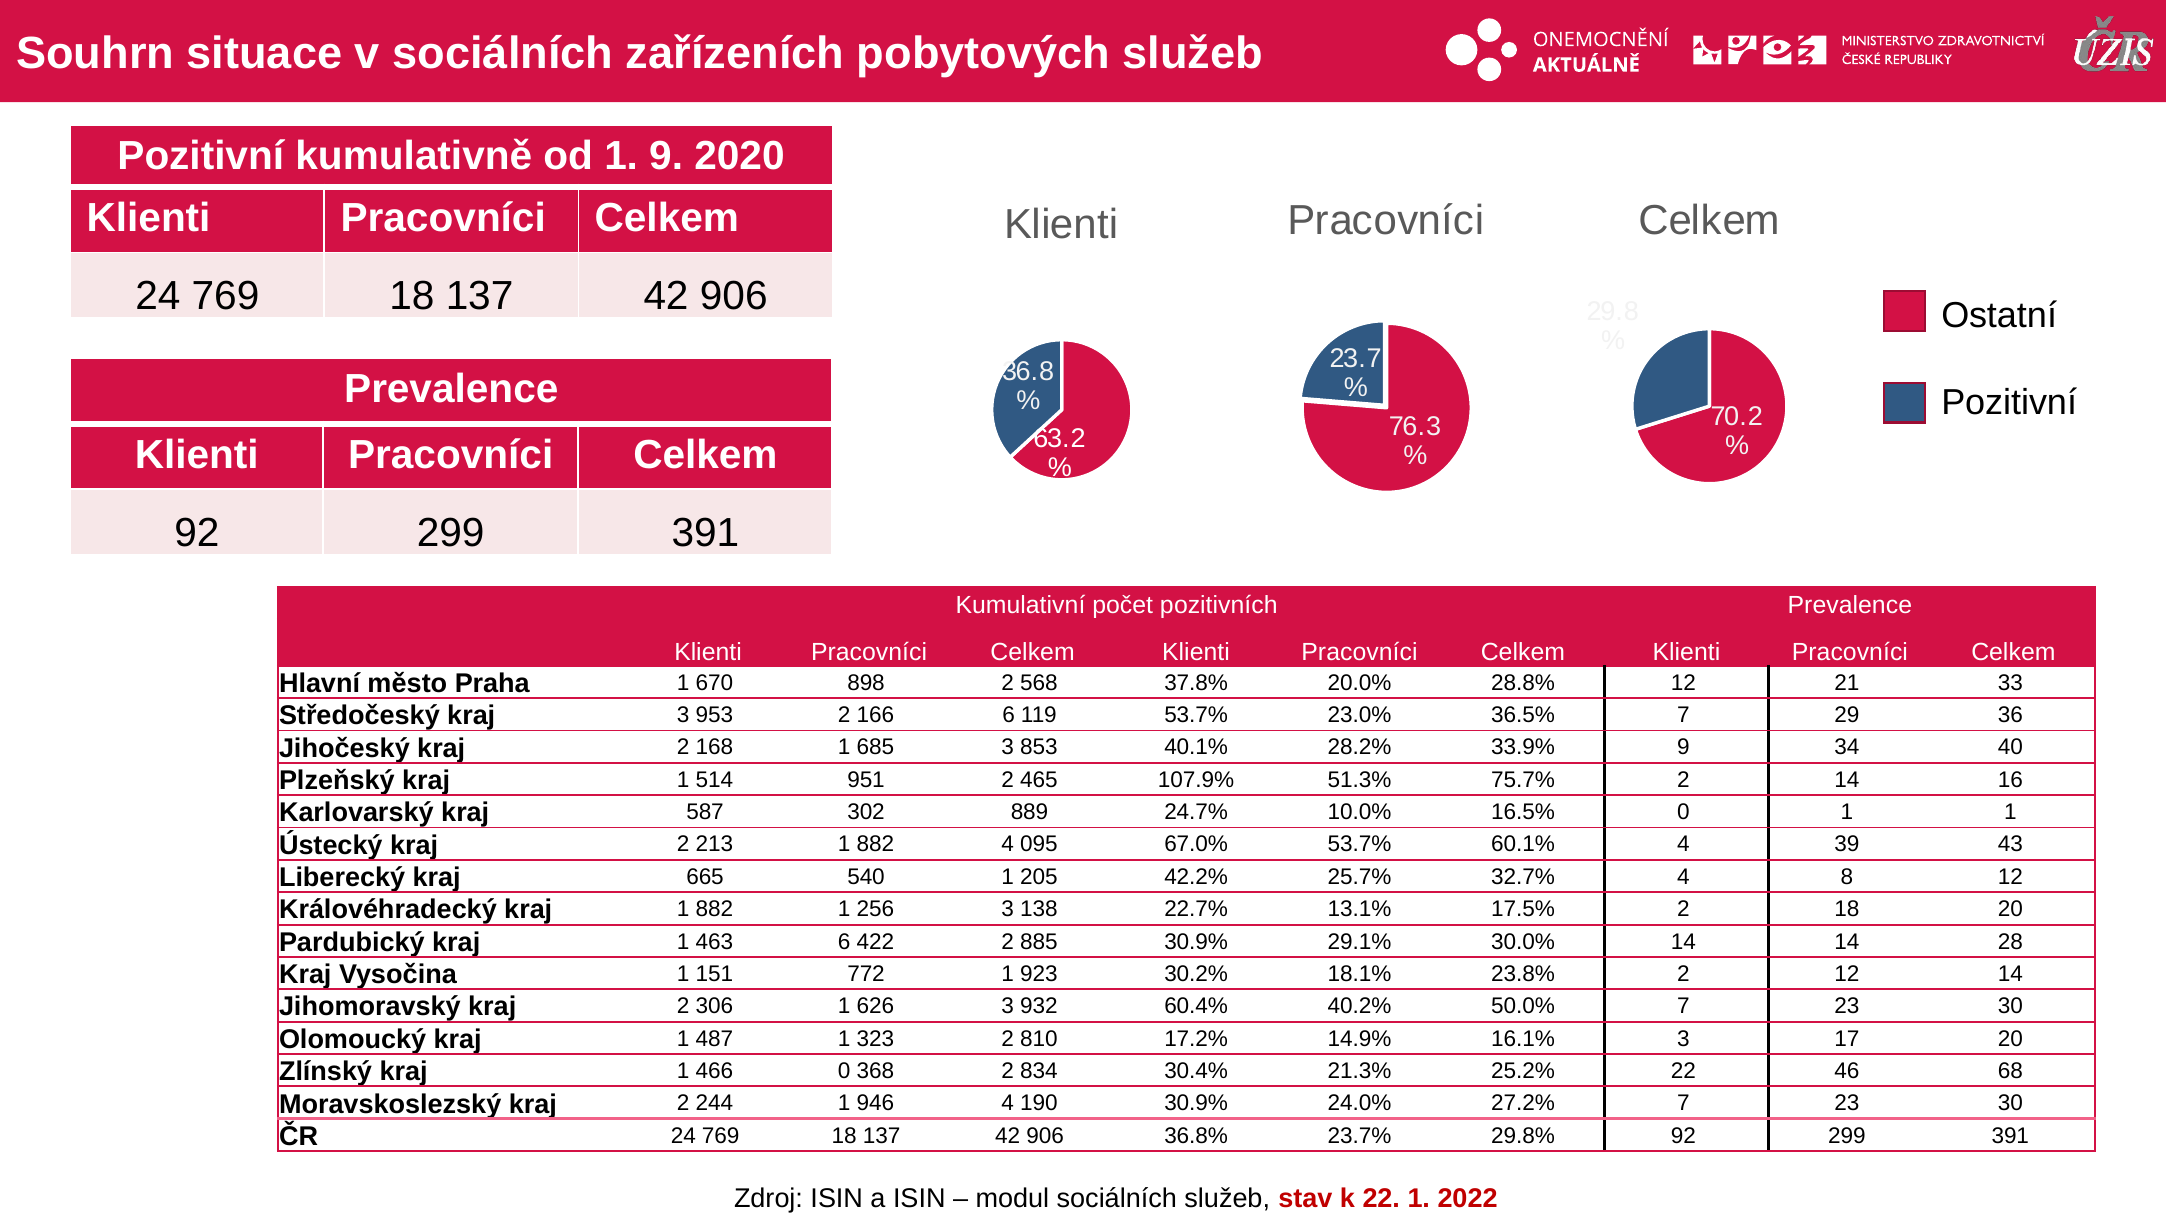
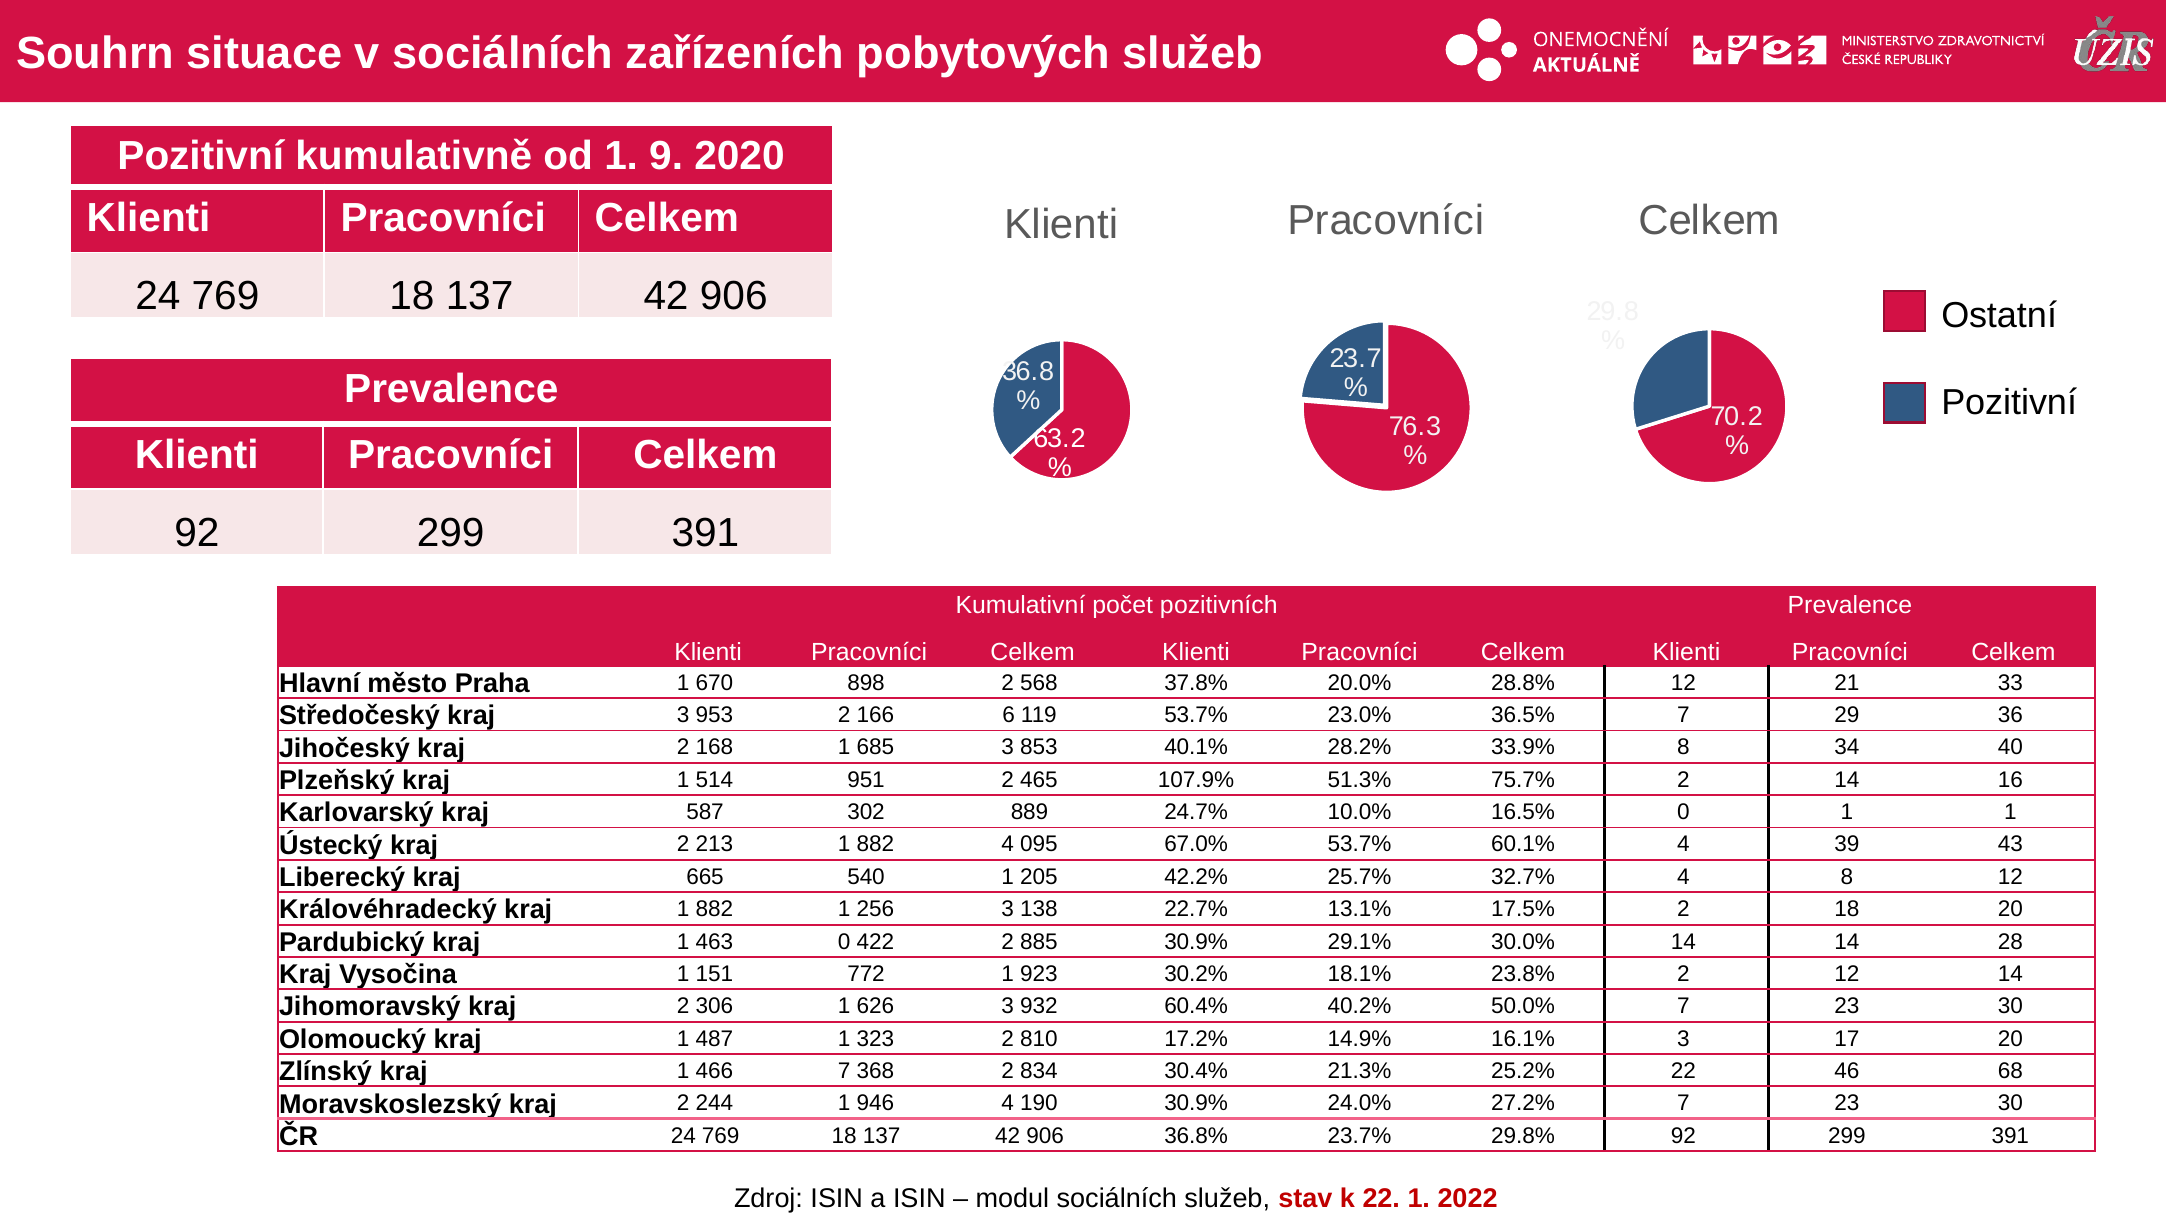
33.9% 9: 9 -> 8
463 6: 6 -> 0
466 0: 0 -> 7
